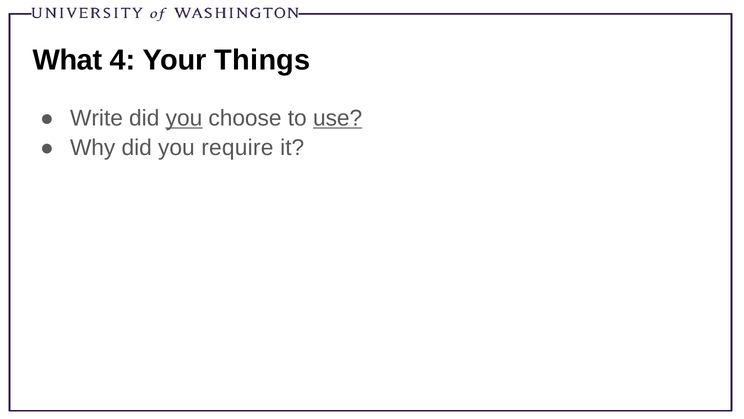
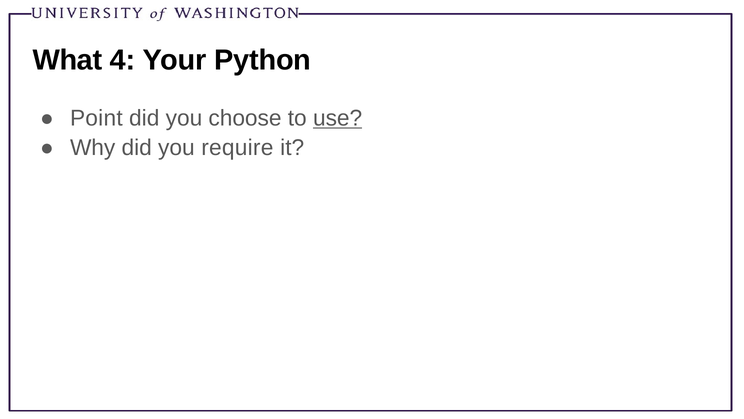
Things: Things -> Python
Write: Write -> Point
you at (184, 118) underline: present -> none
